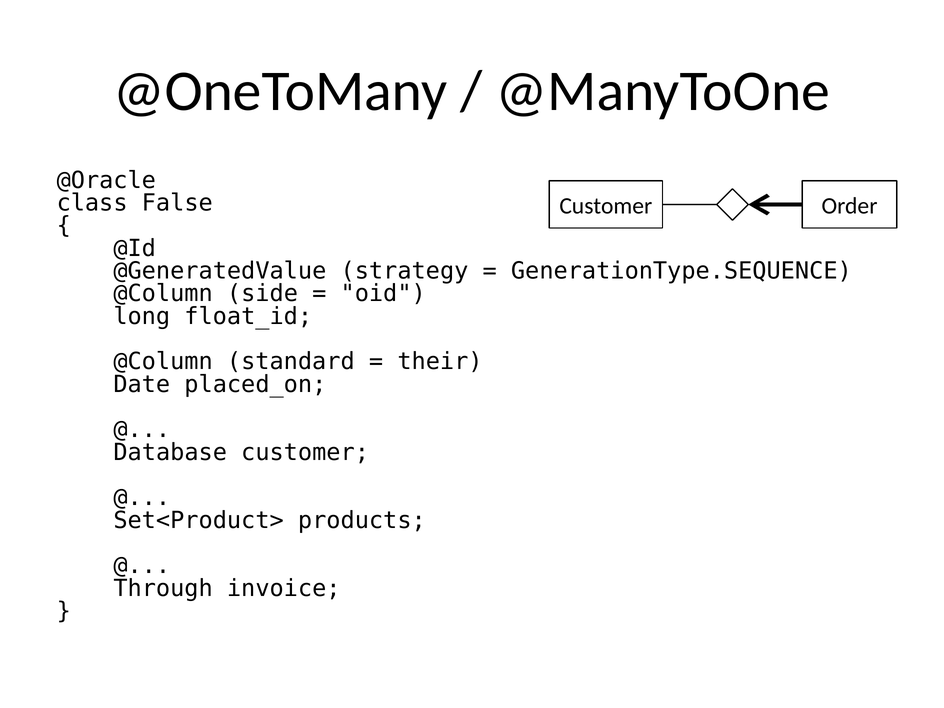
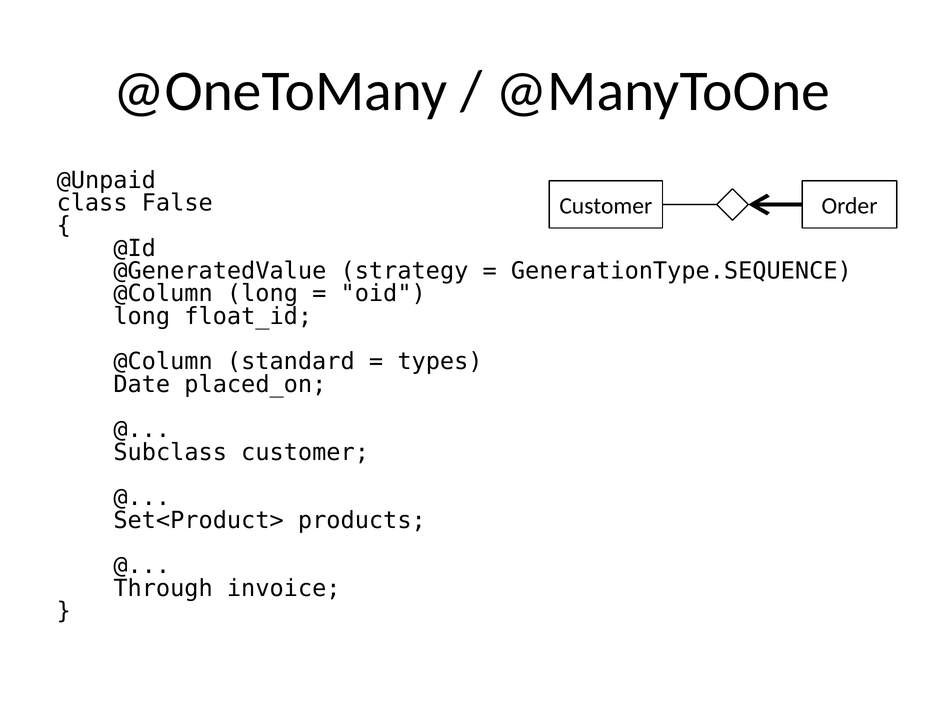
@Oracle: @Oracle -> @Unpaid
@Column side: side -> long
their: their -> types
Database: Database -> Subclass
